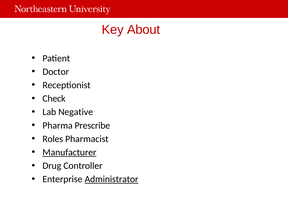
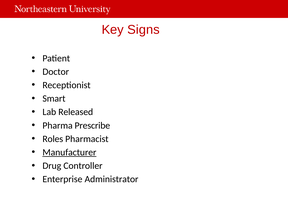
About: About -> Signs
Check: Check -> Smart
Negative: Negative -> Released
Administrator underline: present -> none
